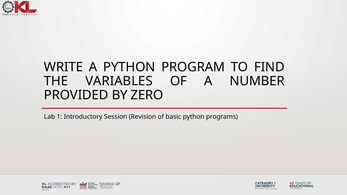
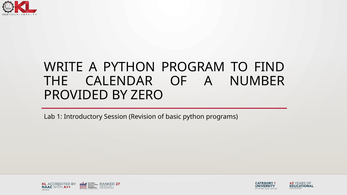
VARIABLES: VARIABLES -> CALENDAR
